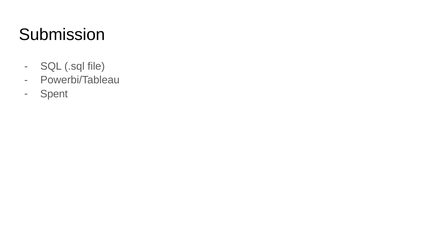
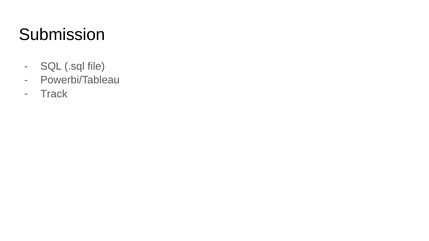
Spent: Spent -> Track
